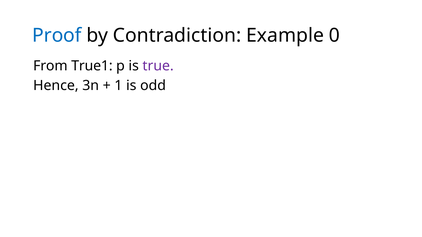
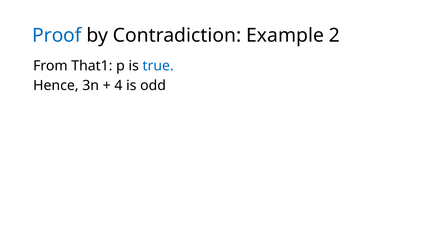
0: 0 -> 2
True1: True1 -> That1
true colour: purple -> blue
1: 1 -> 4
